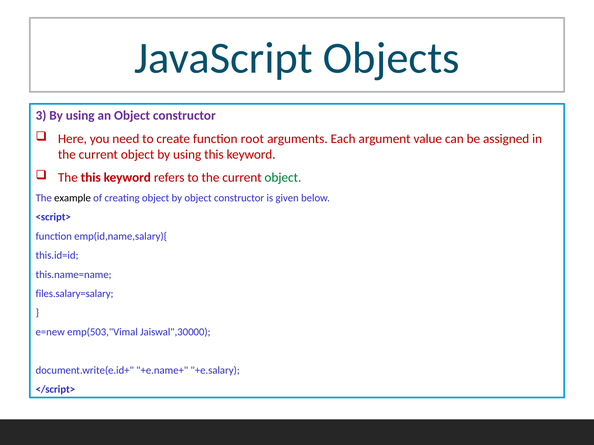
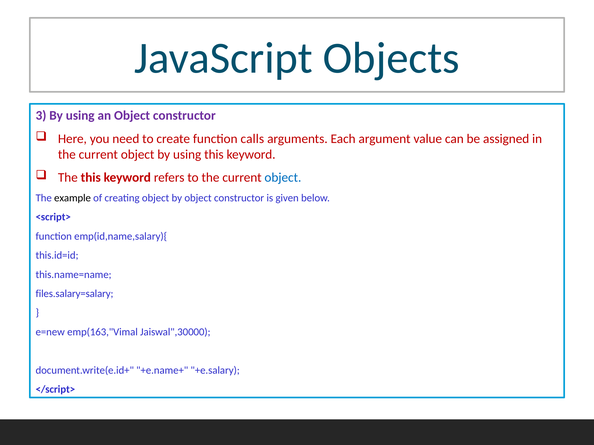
root: root -> calls
object at (283, 178) colour: green -> blue
emp(503,"Vimal: emp(503,"Vimal -> emp(163,"Vimal
